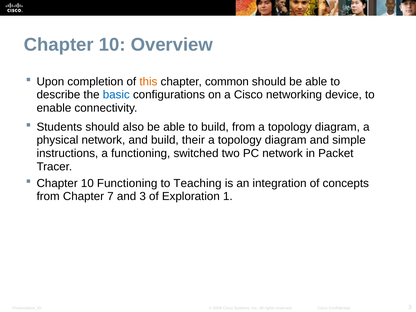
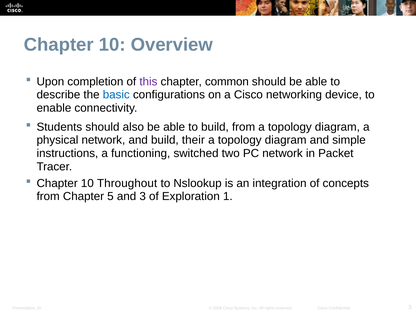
this colour: orange -> purple
10 Functioning: Functioning -> Throughout
Teaching: Teaching -> Nslookup
7: 7 -> 5
